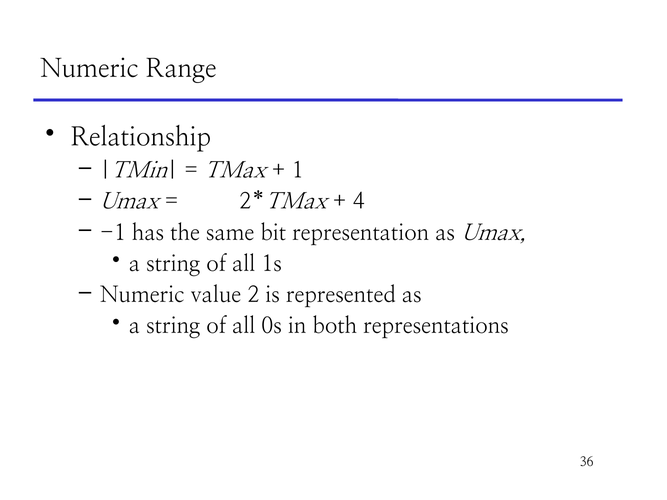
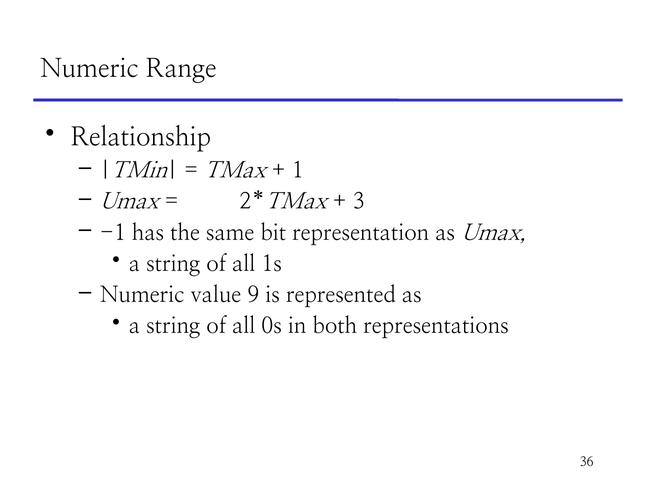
4: 4 -> 3
2: 2 -> 9
